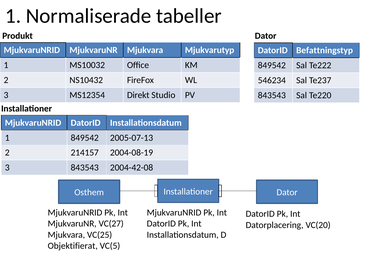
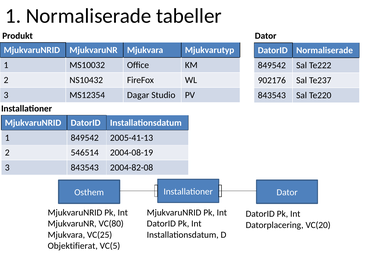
DatorID Befattningstyp: Befattningstyp -> Normaliserade
546234: 546234 -> 902176
Direkt: Direkt -> Dagar
2005-07-13: 2005-07-13 -> 2005-41-13
214157: 214157 -> 546514
2004-42-08: 2004-42-08 -> 2004-82-08
VC(27: VC(27 -> VC(80
